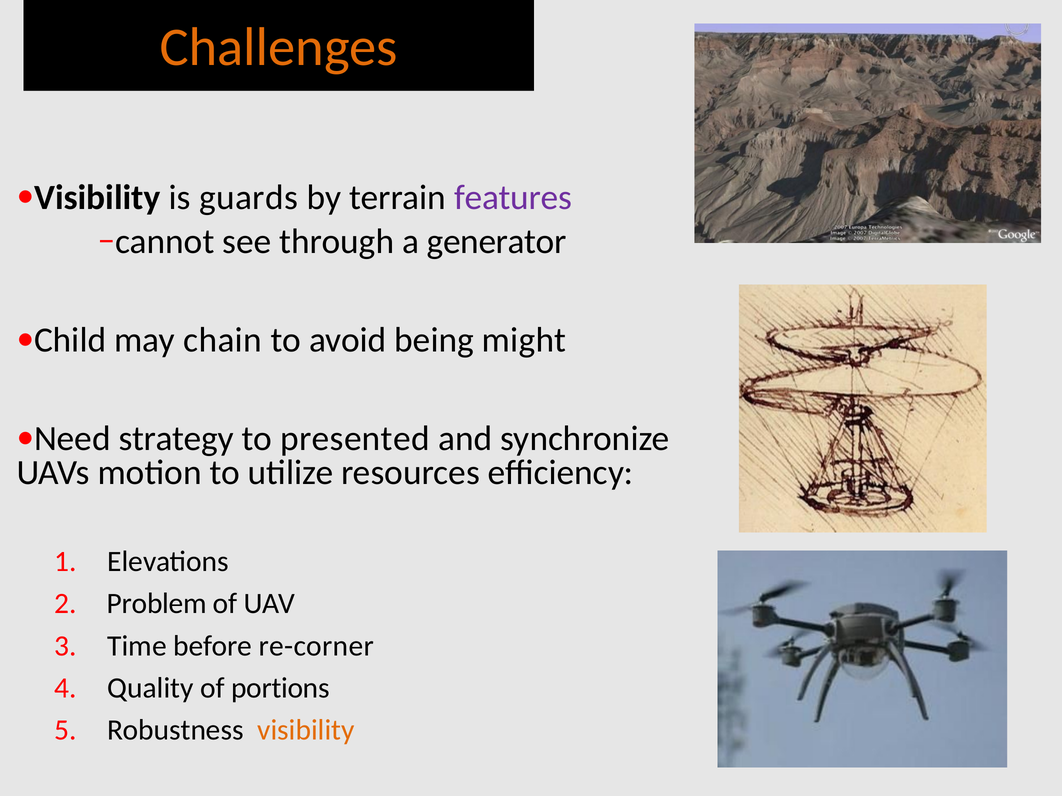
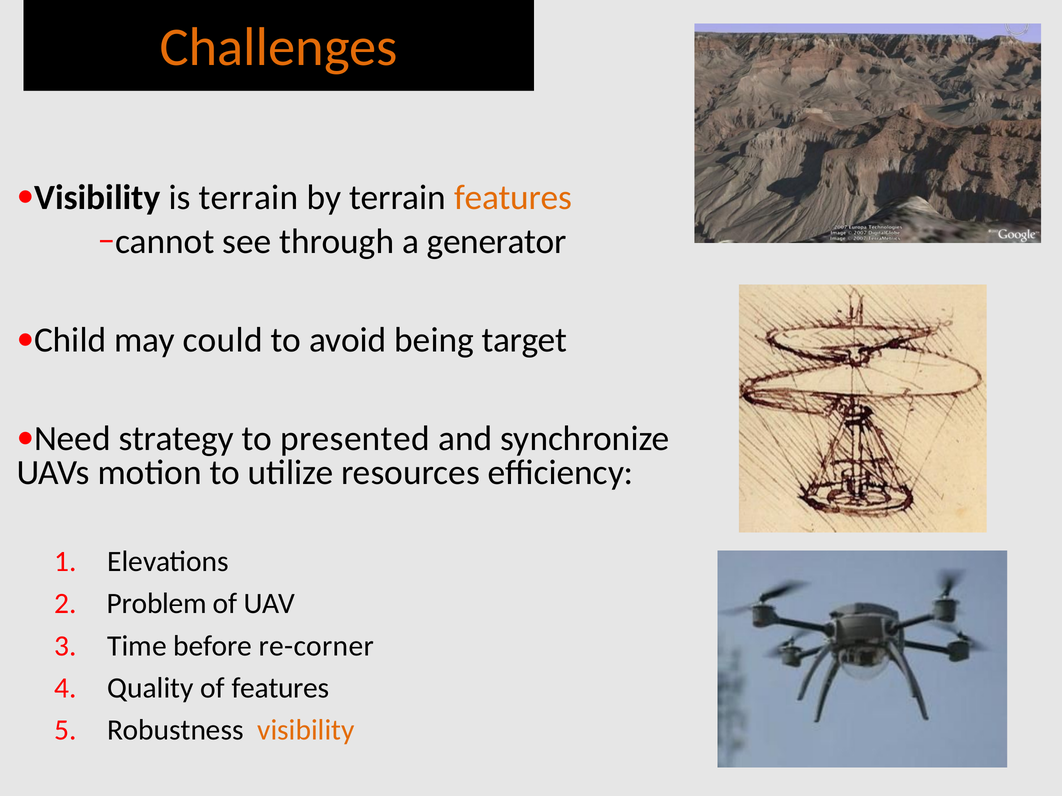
is guards: guards -> terrain
features at (513, 197) colour: purple -> orange
chain: chain -> could
might: might -> target
of portions: portions -> features
